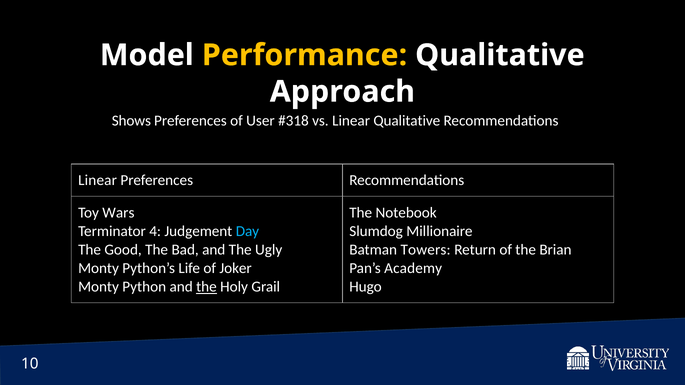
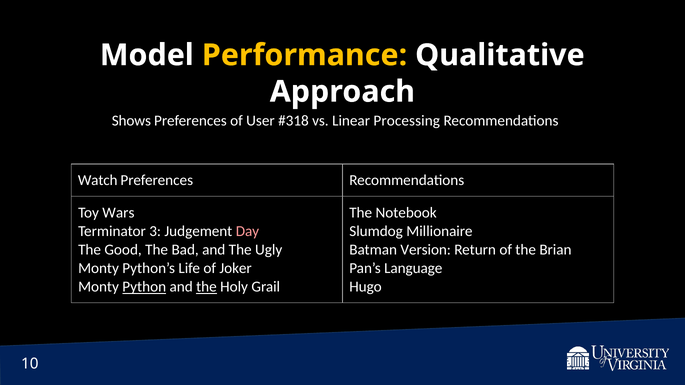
Linear Qualitative: Qualitative -> Processing
Linear at (98, 180): Linear -> Watch
4: 4 -> 3
Day colour: light blue -> pink
Towers: Towers -> Version
Academy: Academy -> Language
Python underline: none -> present
